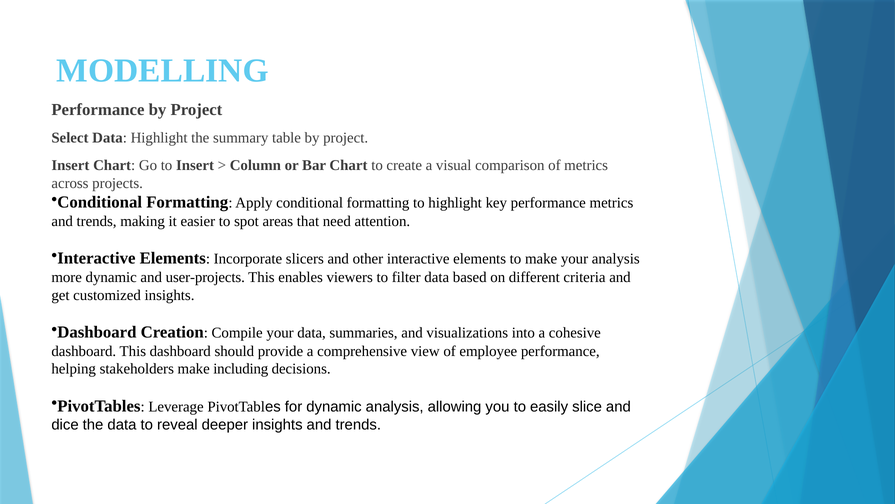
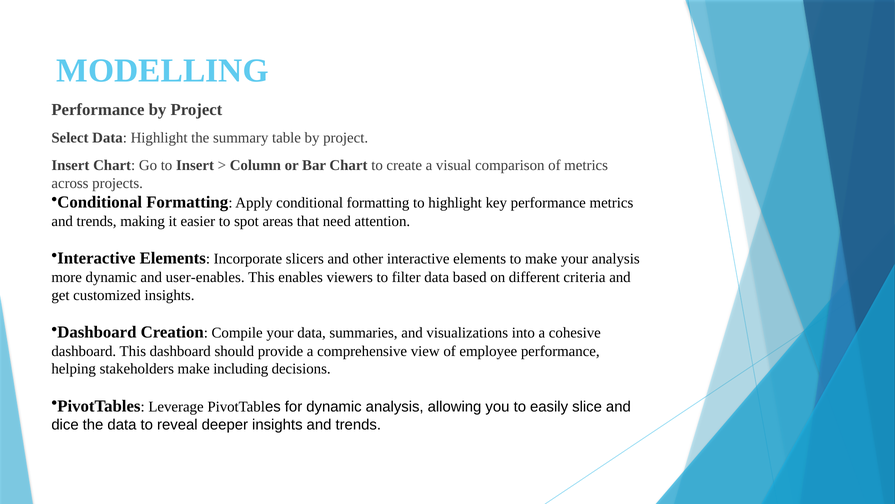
user-projects: user-projects -> user-enables
